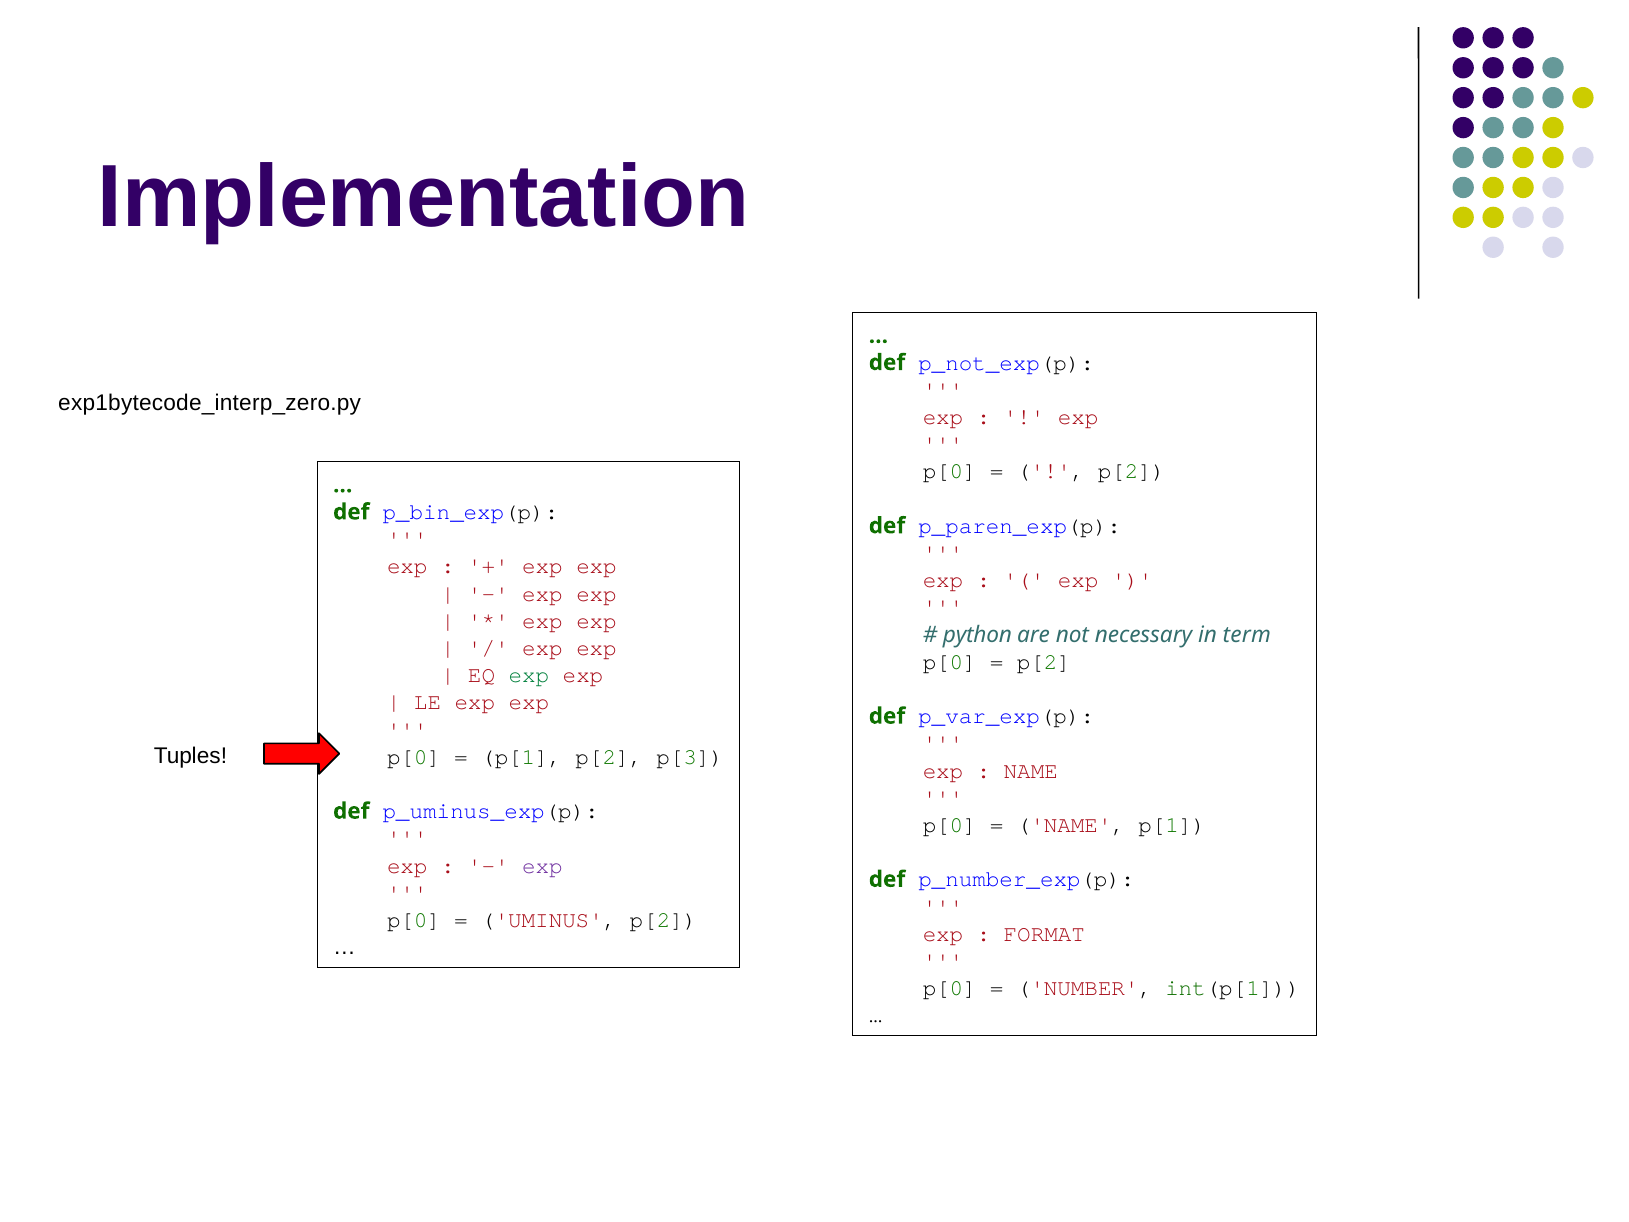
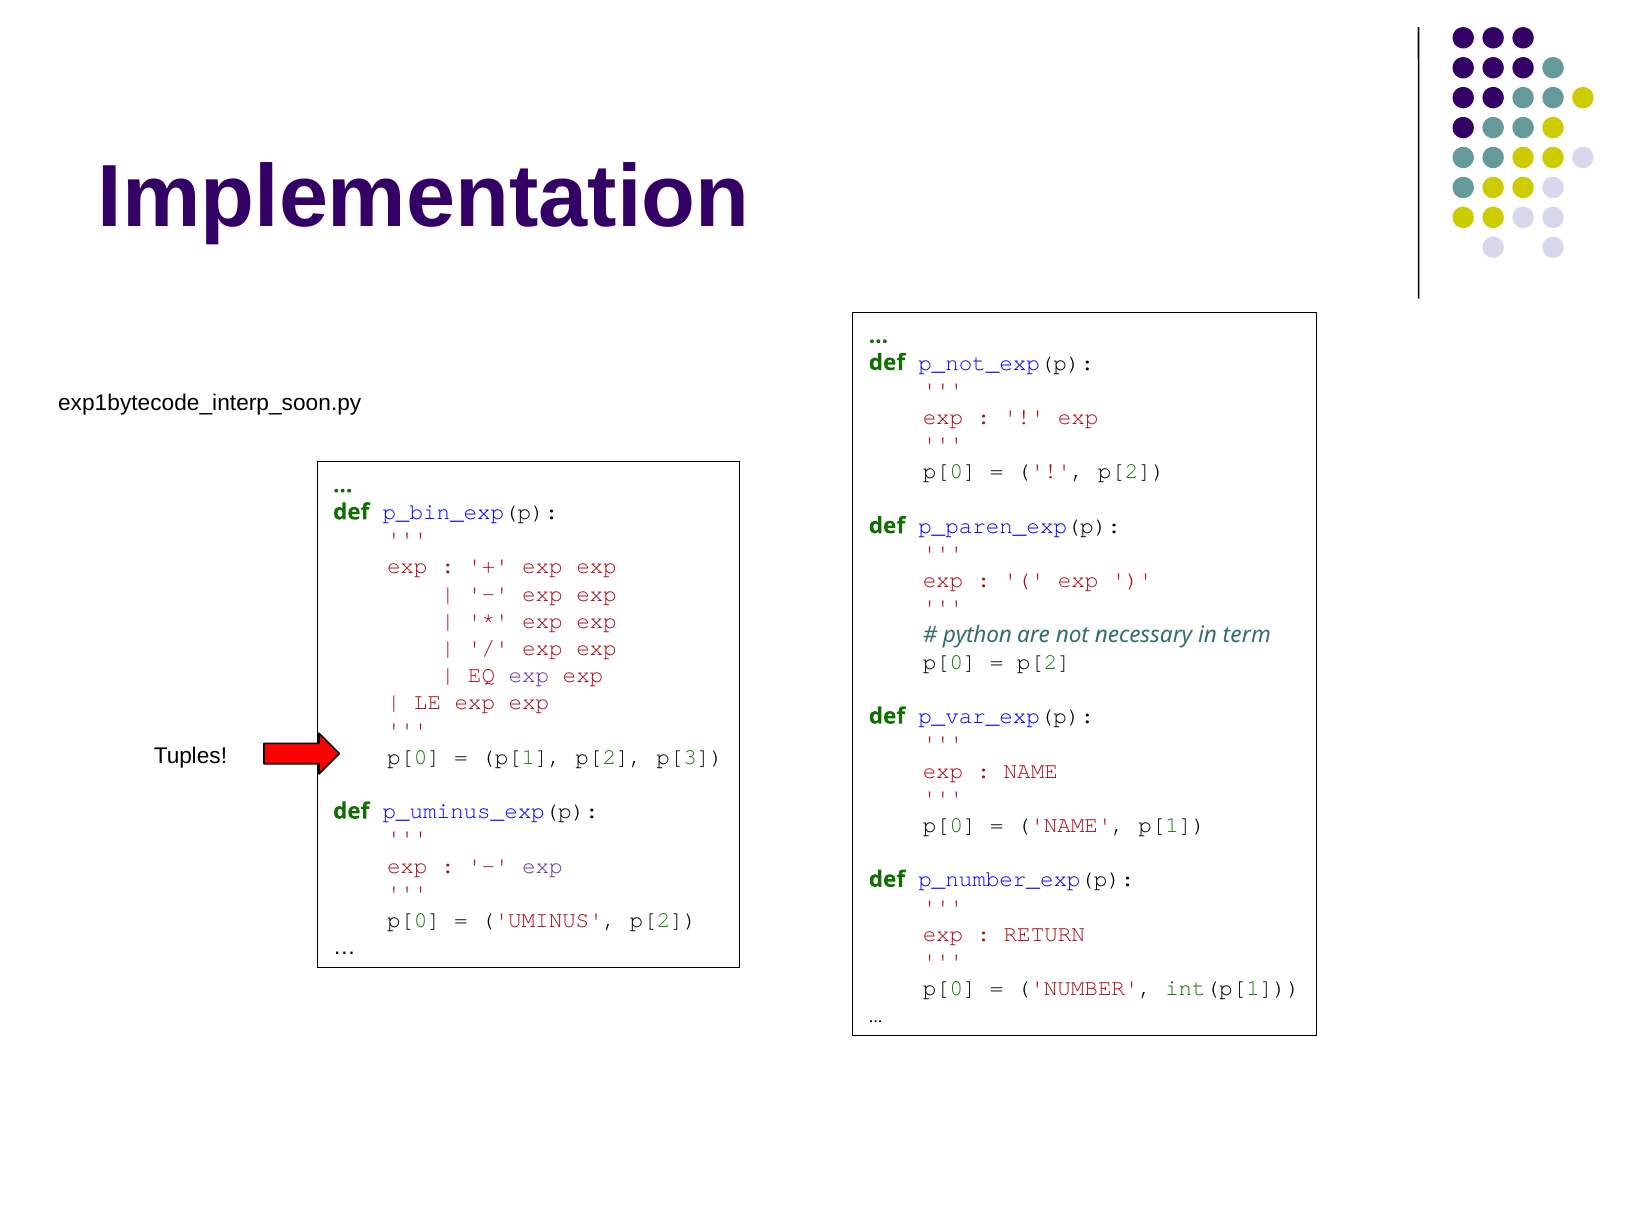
exp1bytecode_interp_zero.py: exp1bytecode_interp_zero.py -> exp1bytecode_interp_soon.py
exp at (529, 675) colour: green -> purple
FORMAT: FORMAT -> RETURN
